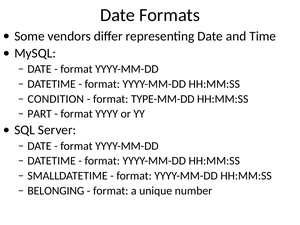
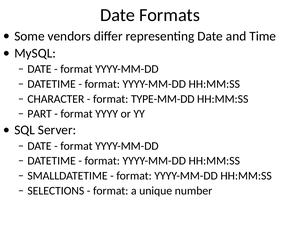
CONDITION: CONDITION -> CHARACTER
BELONGING: BELONGING -> SELECTIONS
